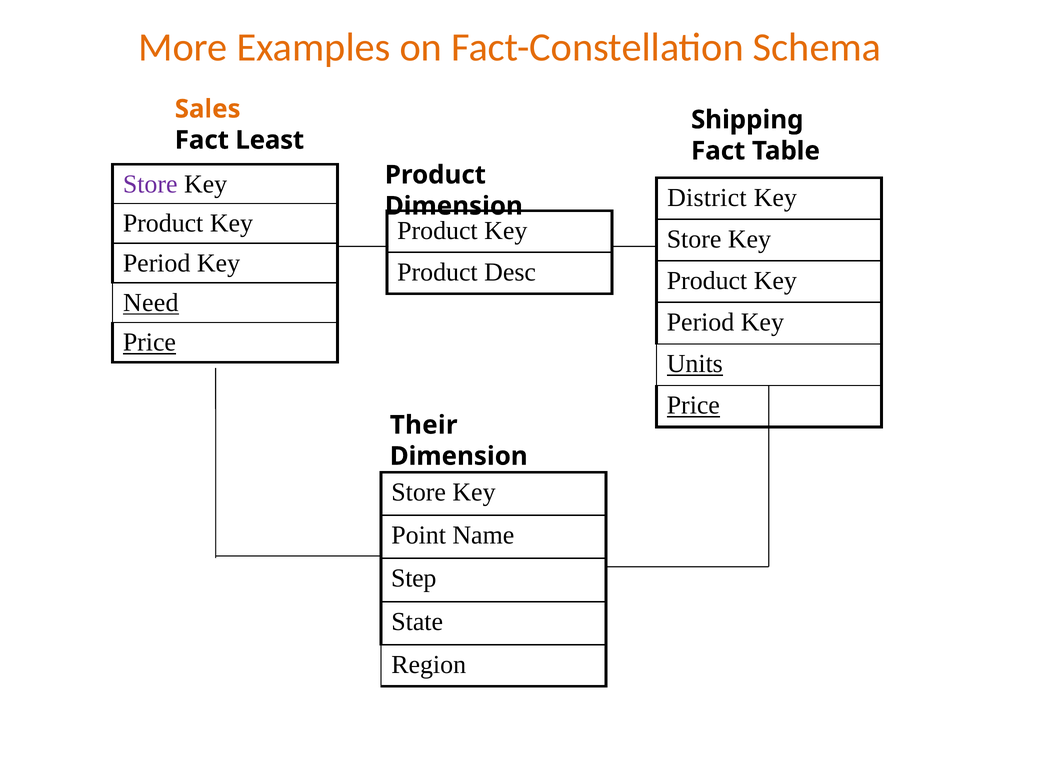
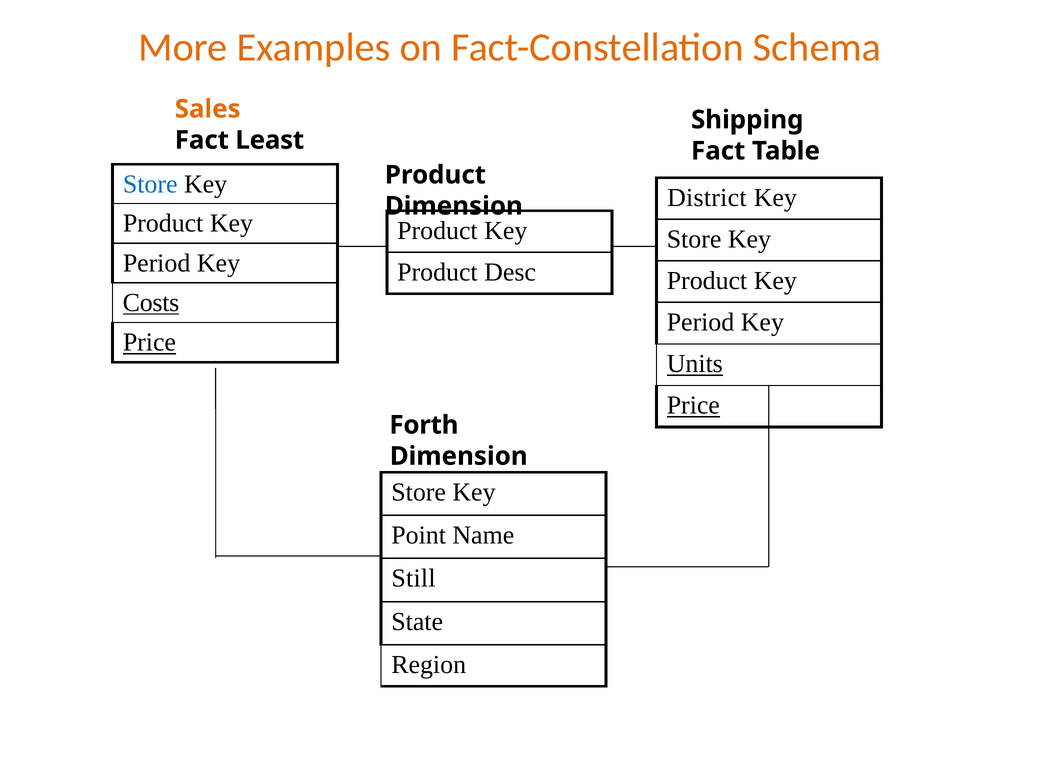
Store at (150, 184) colour: purple -> blue
Need: Need -> Costs
Their: Their -> Forth
Step: Step -> Still
